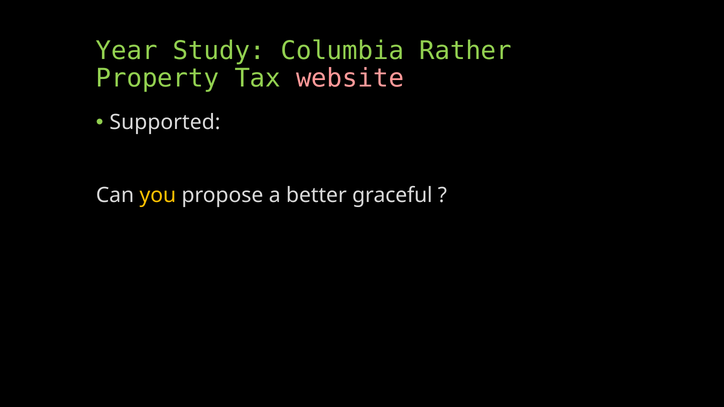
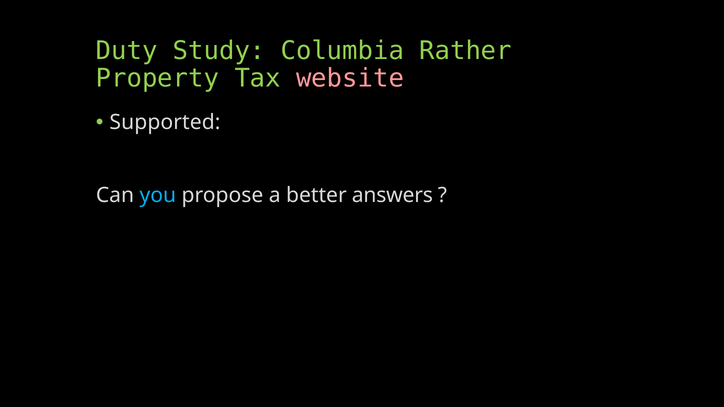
Year: Year -> Duty
you colour: yellow -> light blue
graceful: graceful -> answers
